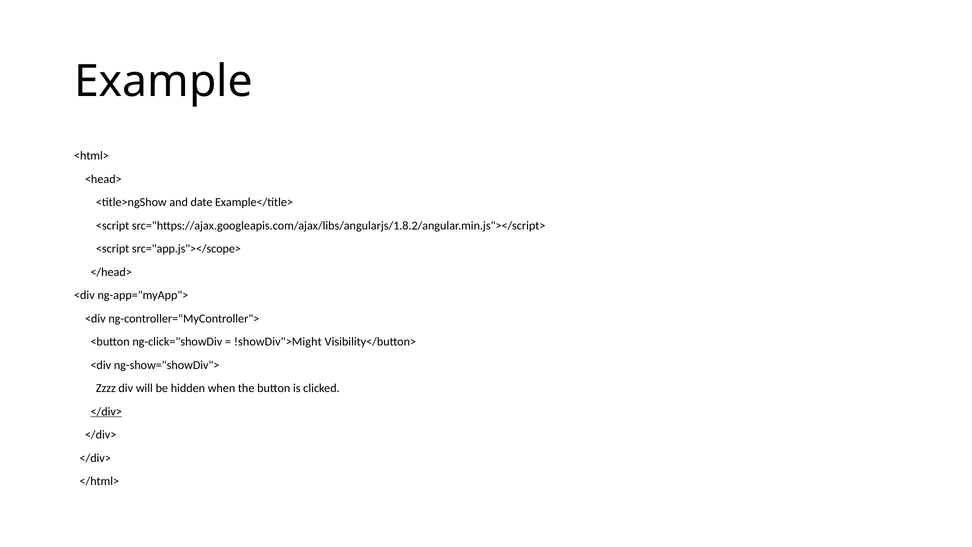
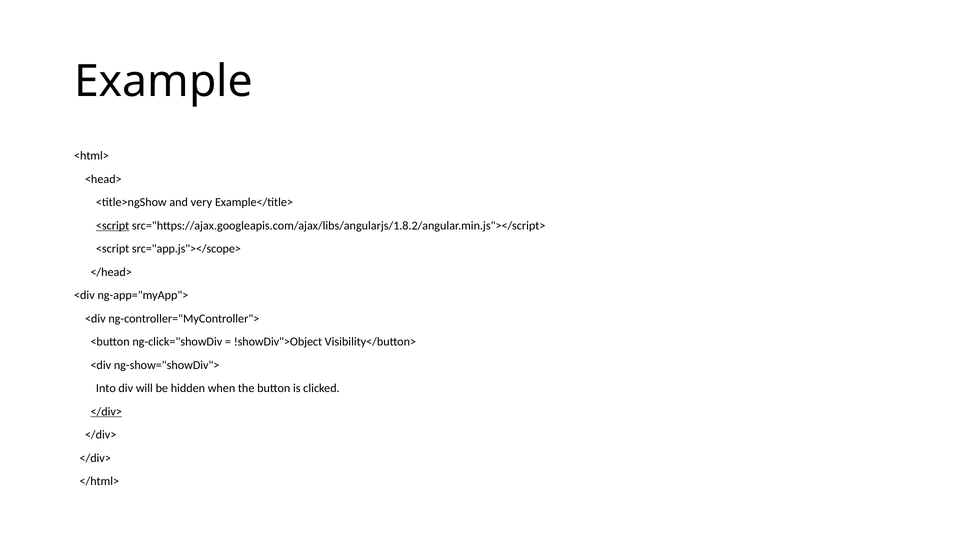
date: date -> very
<script at (113, 225) underline: none -> present
!showDiv">Might: !showDiv">Might -> !showDiv">Object
Zzzz: Zzzz -> Into
